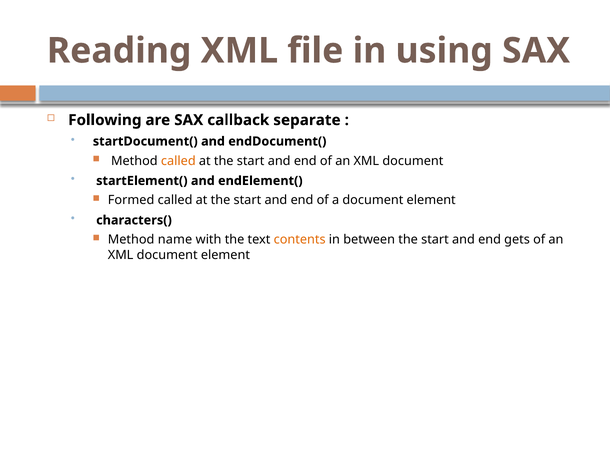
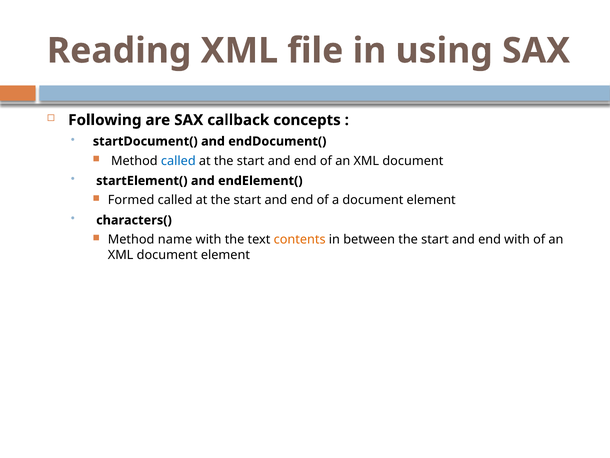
separate: separate -> concepts
called at (178, 161) colour: orange -> blue
end gets: gets -> with
